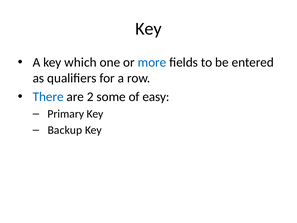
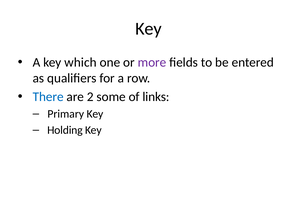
more colour: blue -> purple
easy: easy -> links
Backup: Backup -> Holding
